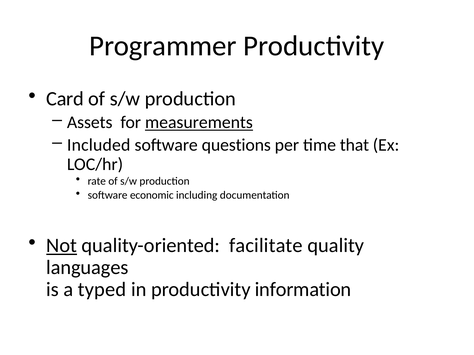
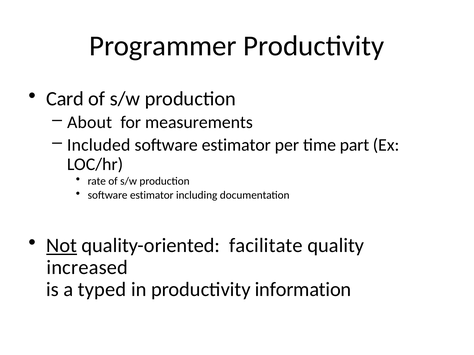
Assets: Assets -> About
measurements underline: present -> none
questions at (236, 145): questions -> estimator
that: that -> part
economic at (152, 196): economic -> estimator
languages: languages -> increased
